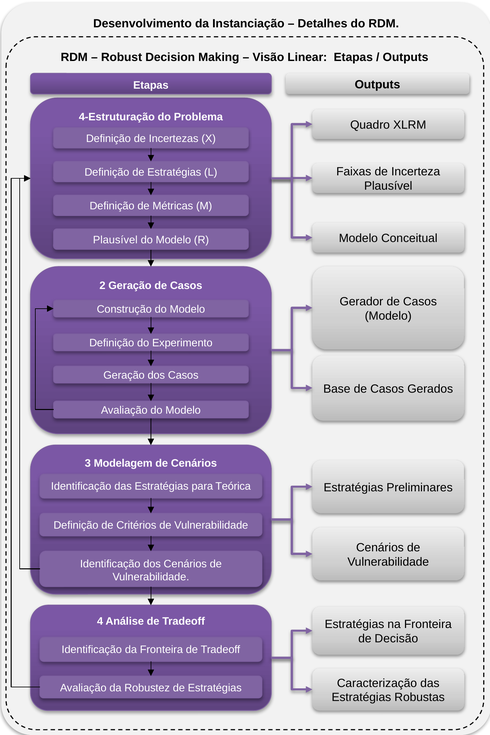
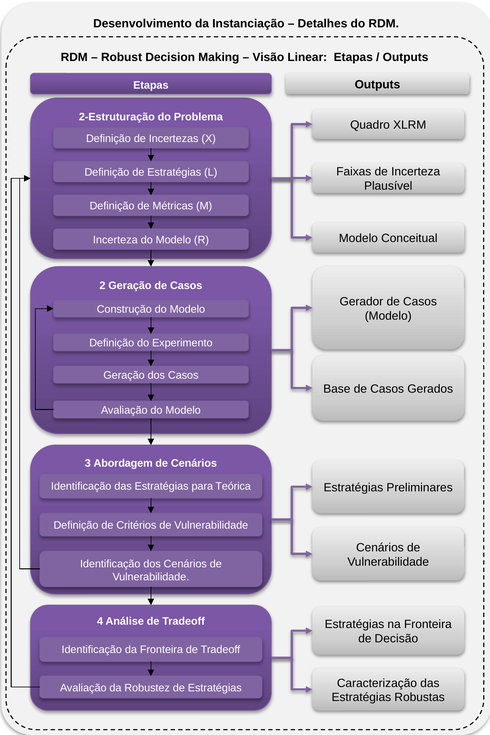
4-Estruturação: 4-Estruturação -> 2-Estruturação
Plausível at (115, 240): Plausível -> Incerteza
Modelagem: Modelagem -> Abordagem
